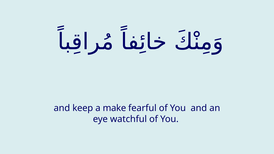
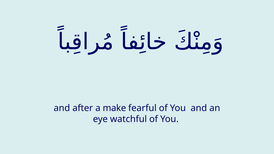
keep: keep -> after
